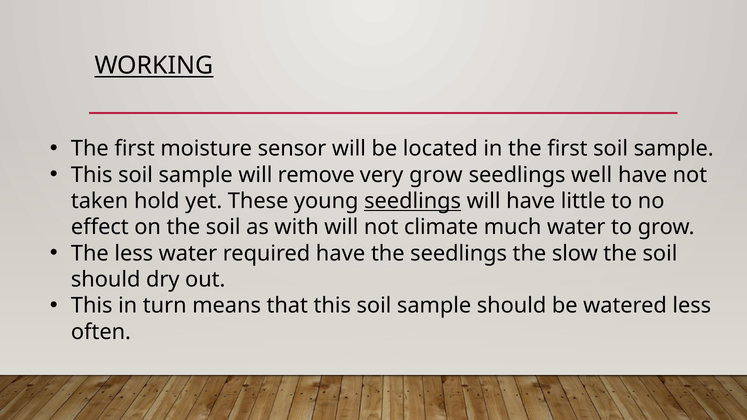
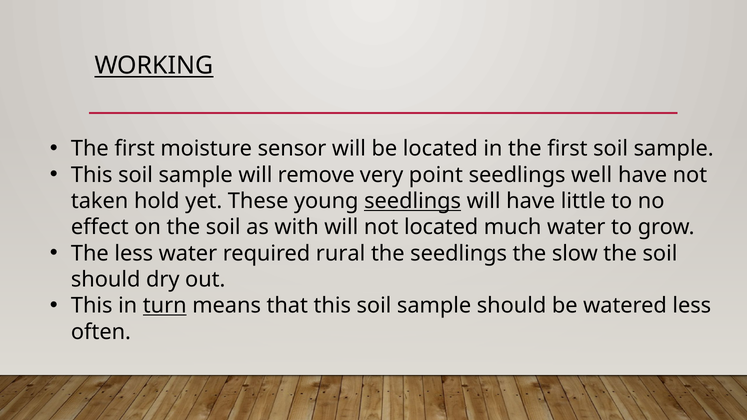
very grow: grow -> point
not climate: climate -> located
required have: have -> rural
turn underline: none -> present
